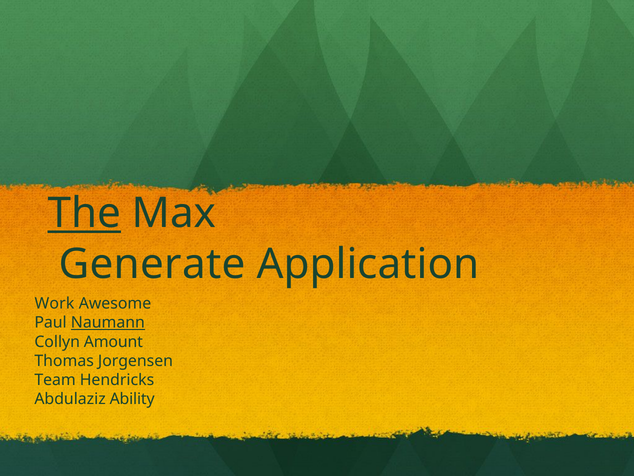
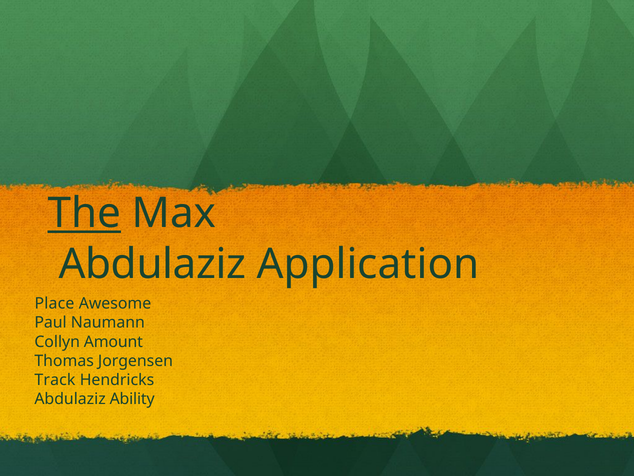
Generate at (152, 264): Generate -> Abdulaziz
Work: Work -> Place
Naumann underline: present -> none
Team: Team -> Track
